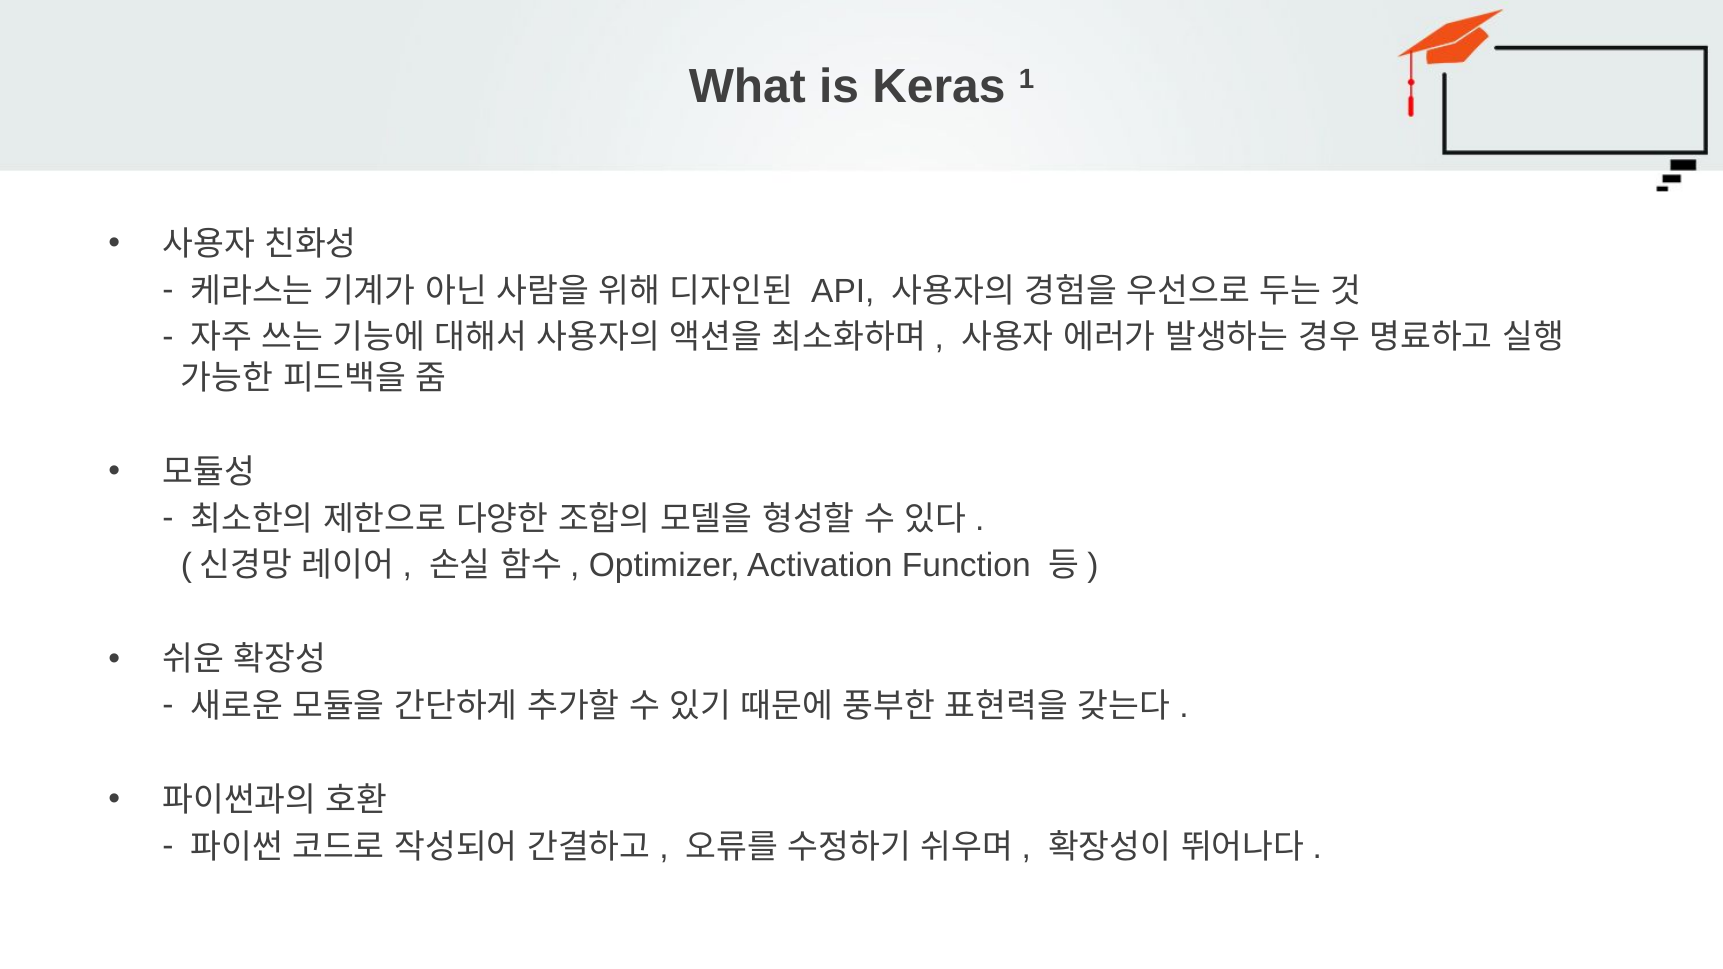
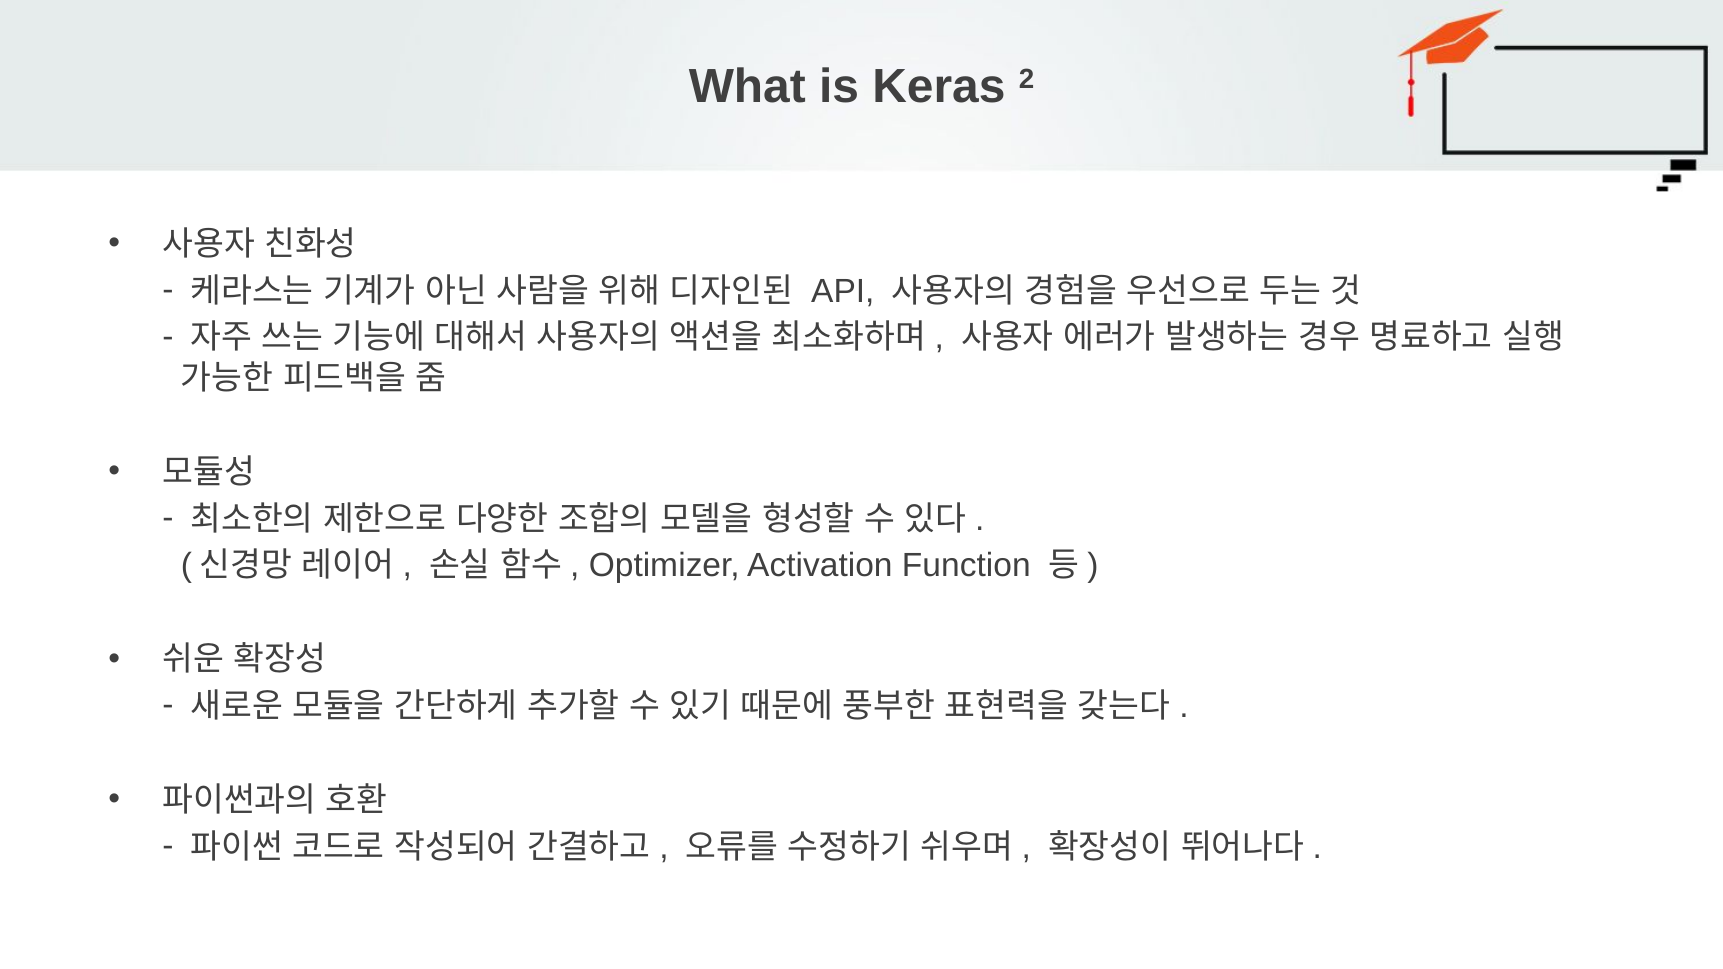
1: 1 -> 2
